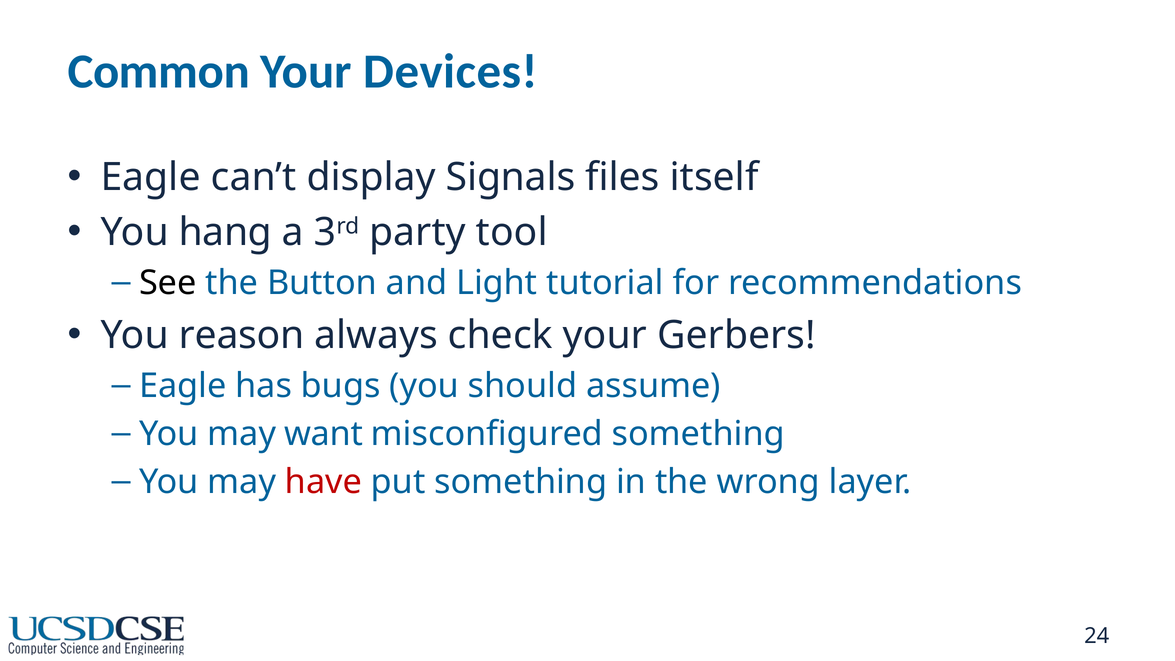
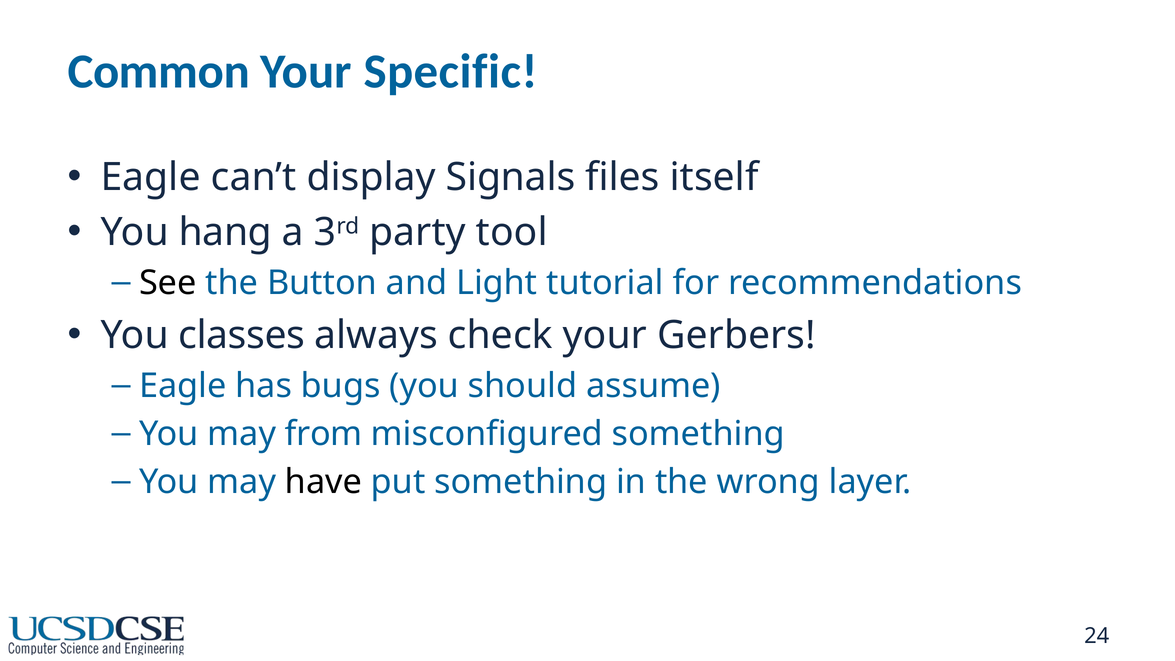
Devices: Devices -> Specific
reason: reason -> classes
want: want -> from
have colour: red -> black
